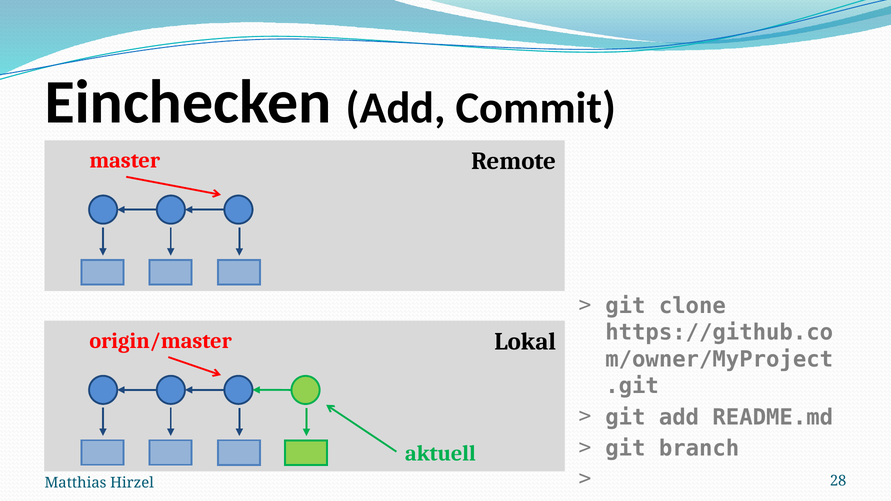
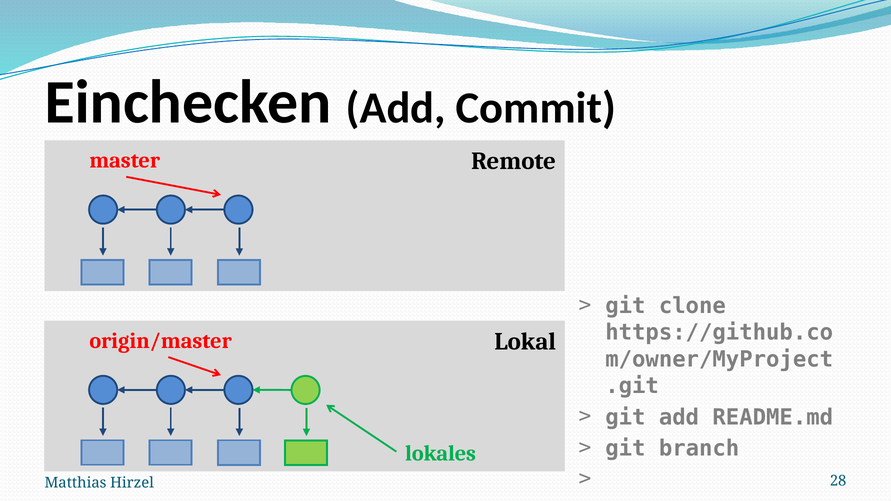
aktuell: aktuell -> lokales
